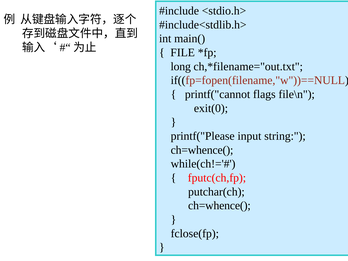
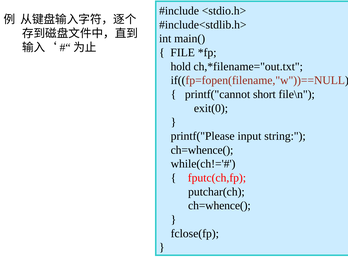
long: long -> hold
flags: flags -> short
